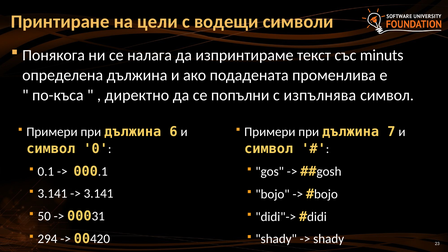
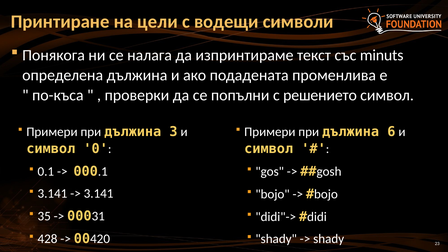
директно: директно -> проверки
изпълнява: изпълнява -> решението
6: 6 -> 3
7: 7 -> 6
50: 50 -> 35
294: 294 -> 428
